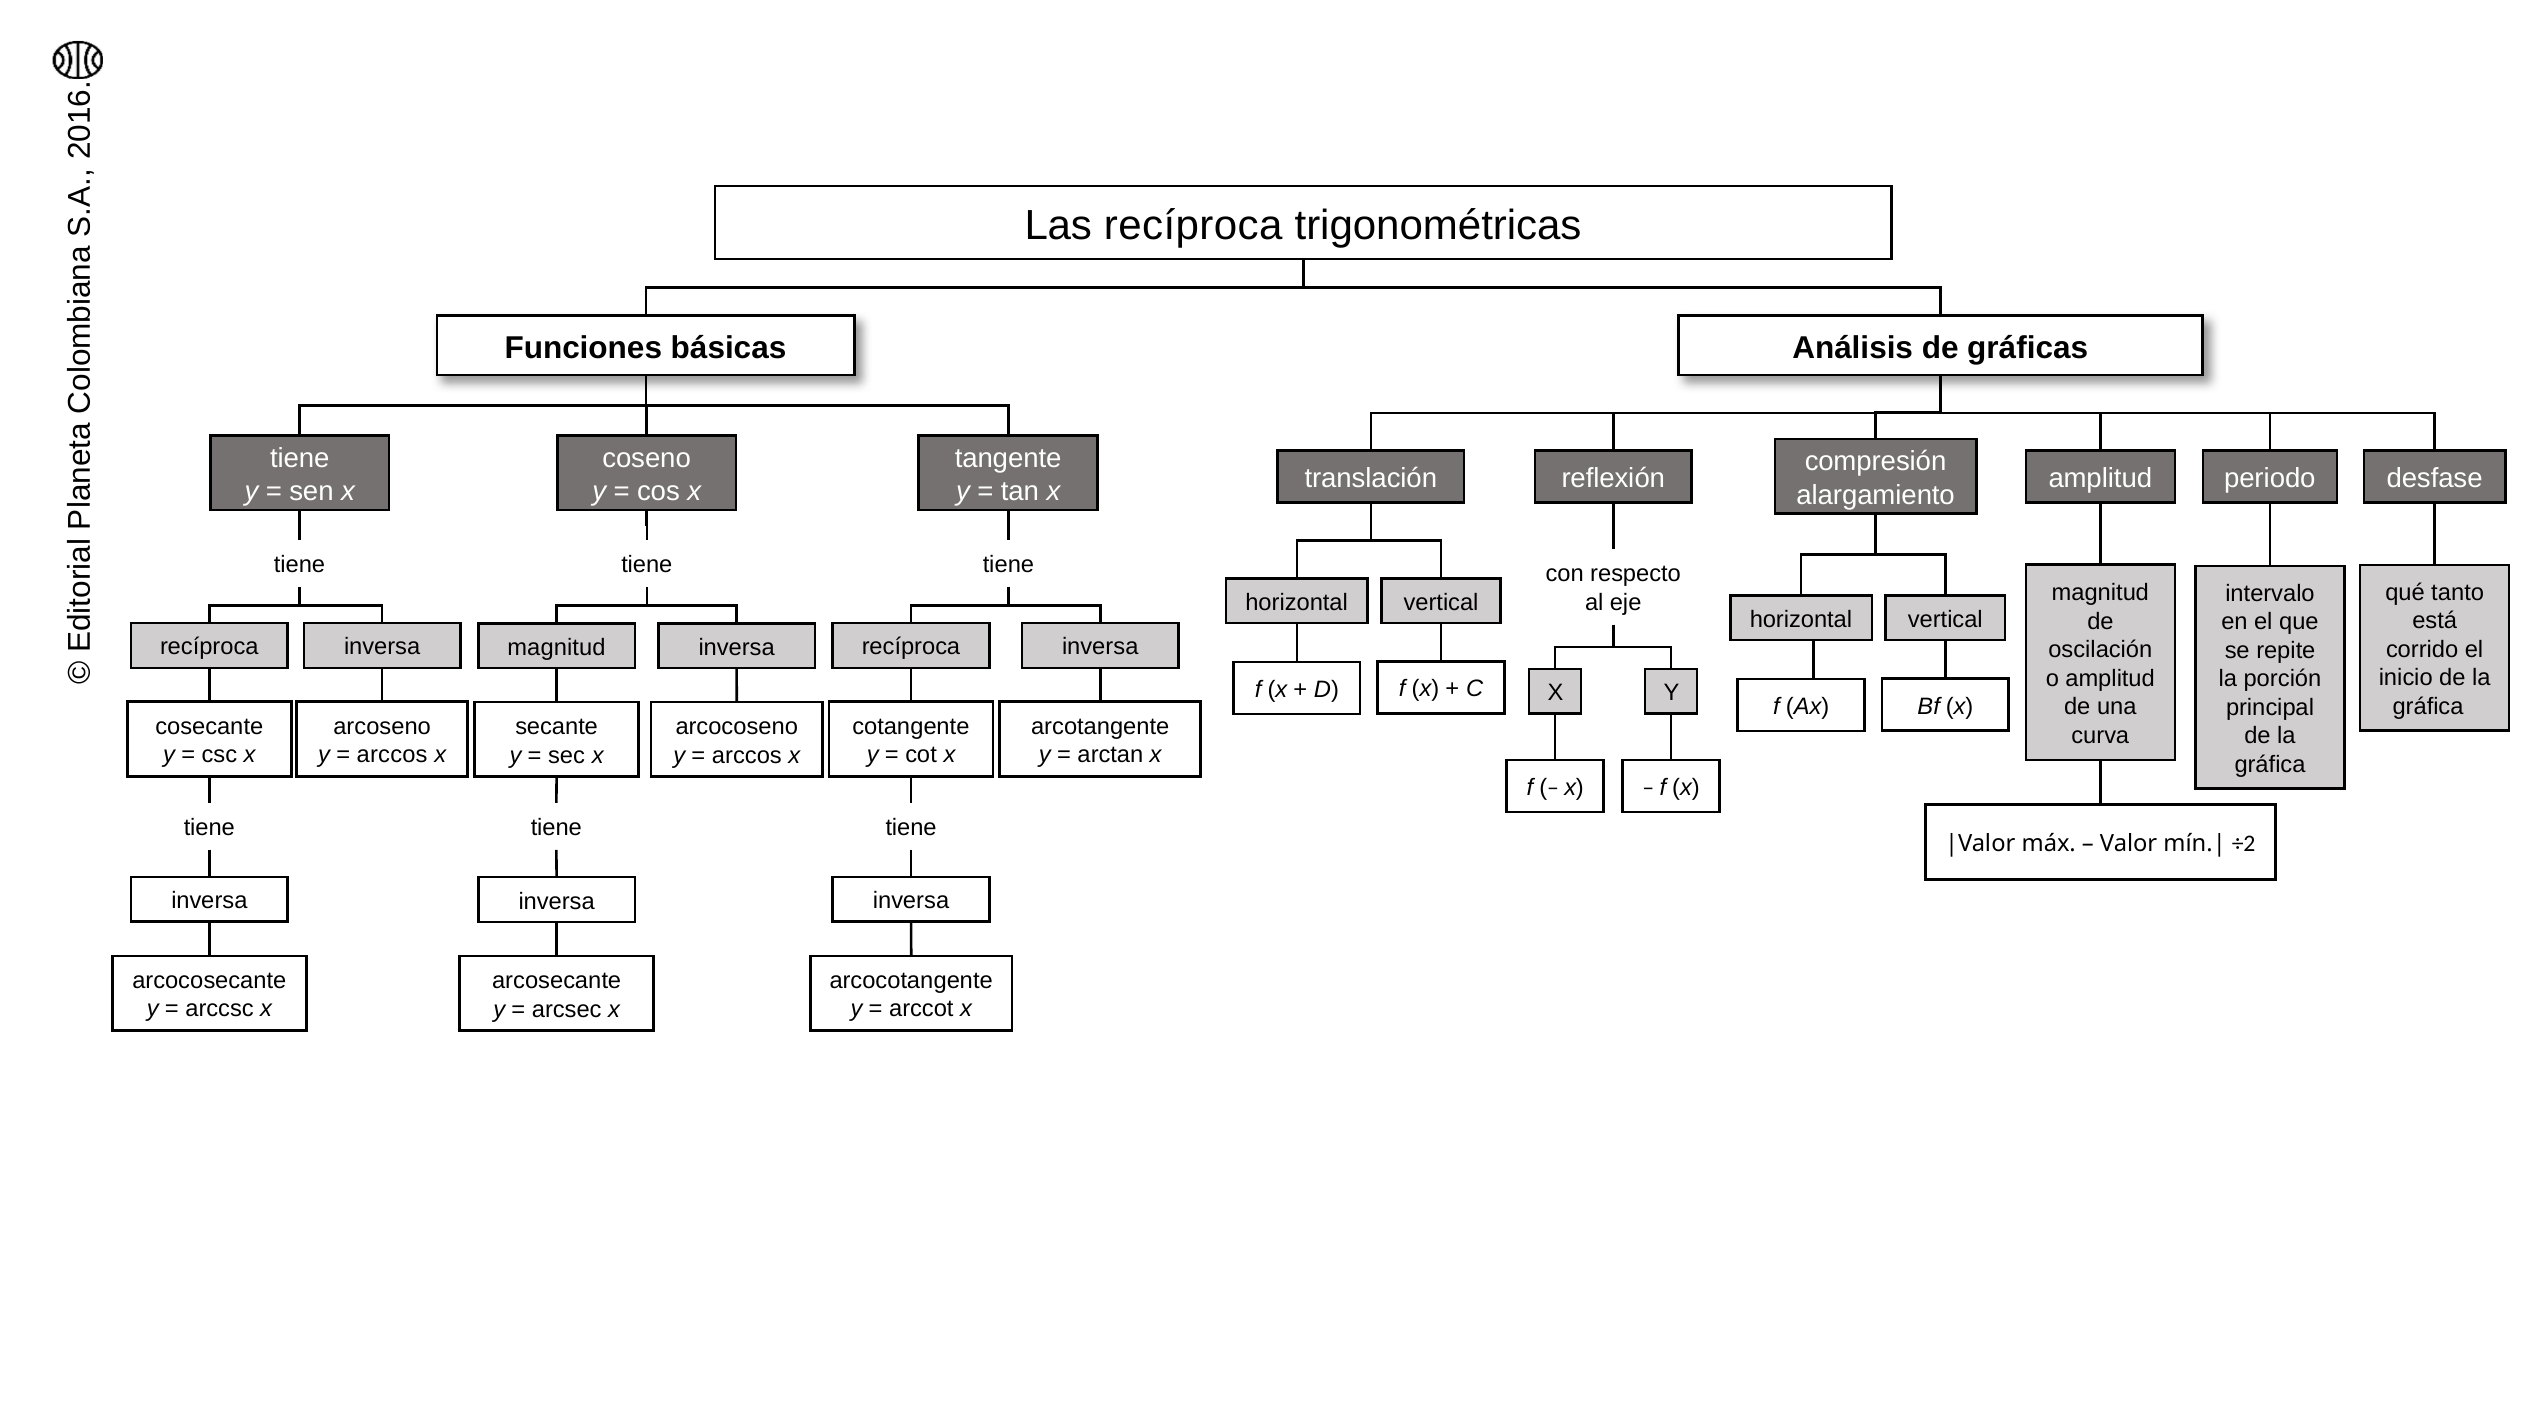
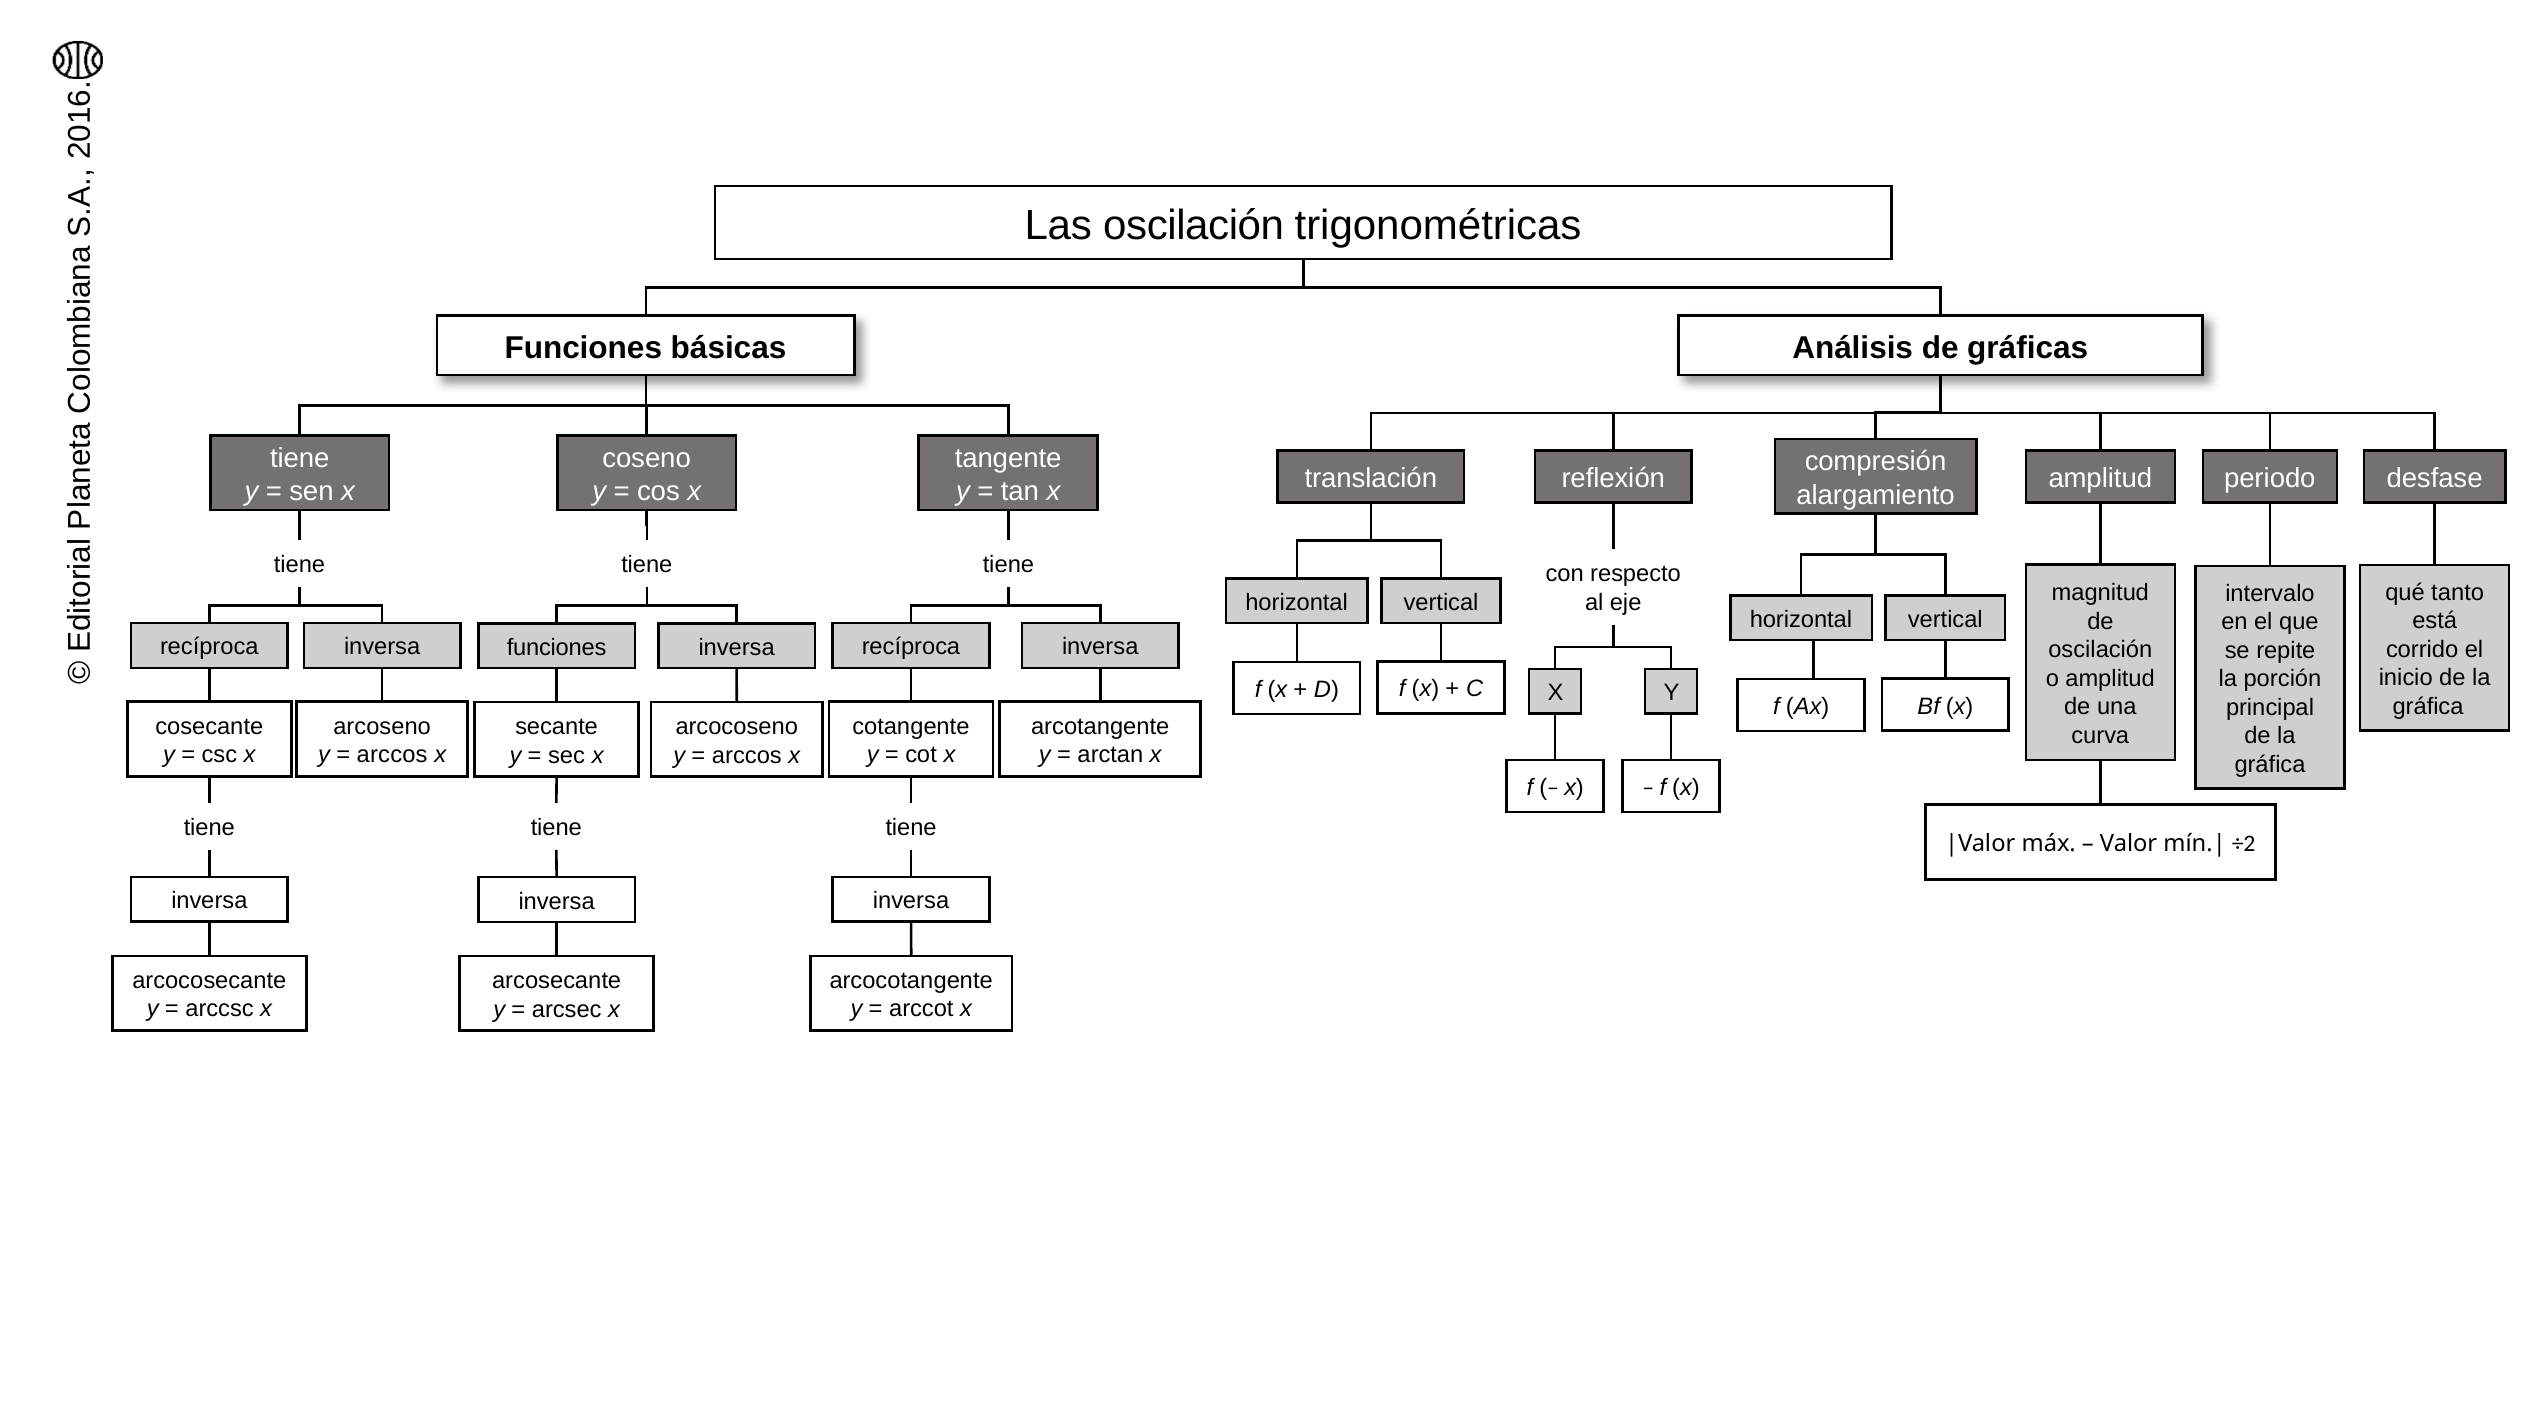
Las recíproca: recíproca -> oscilación
magnitud at (556, 648): magnitud -> funciones
